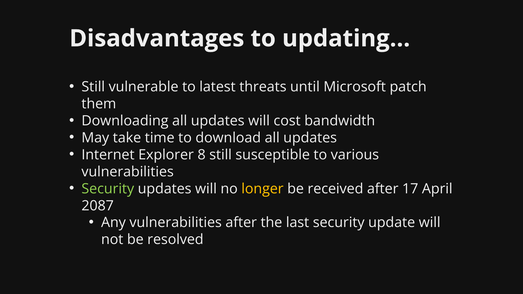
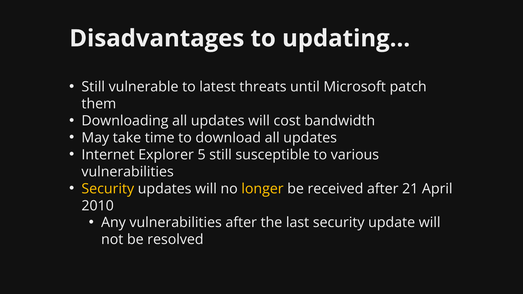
8: 8 -> 5
Security at (108, 189) colour: light green -> yellow
17: 17 -> 21
2087: 2087 -> 2010
